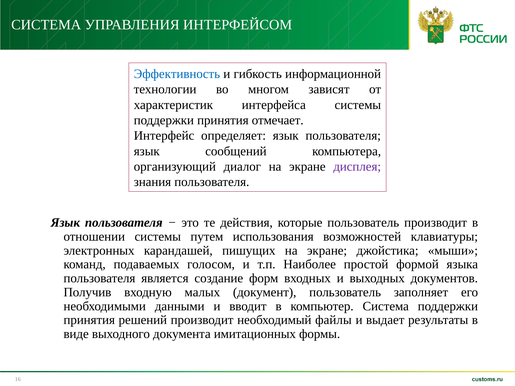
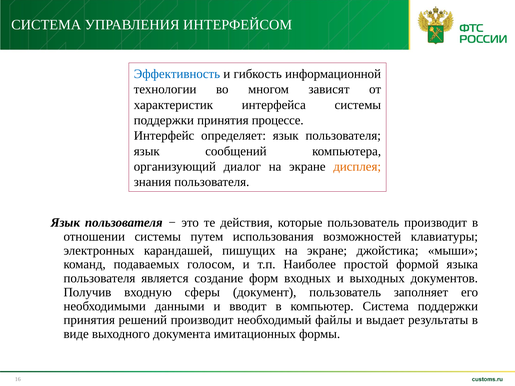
отмечает: отмечает -> процессе
дисплея colour: purple -> orange
малых: малых -> сферы
